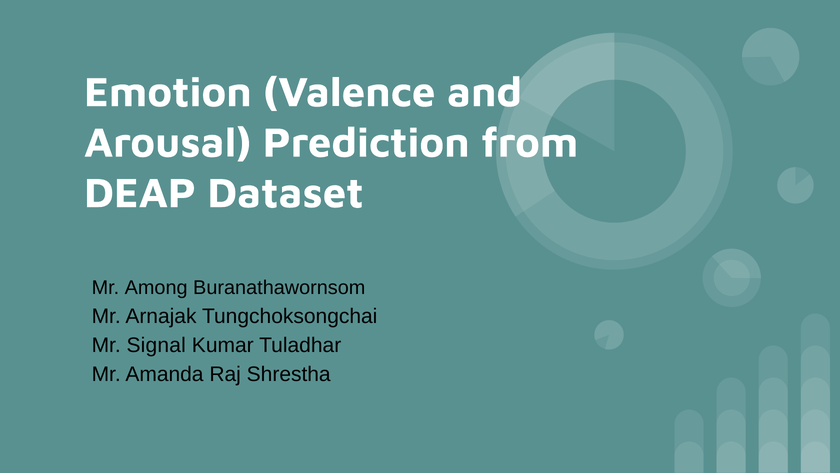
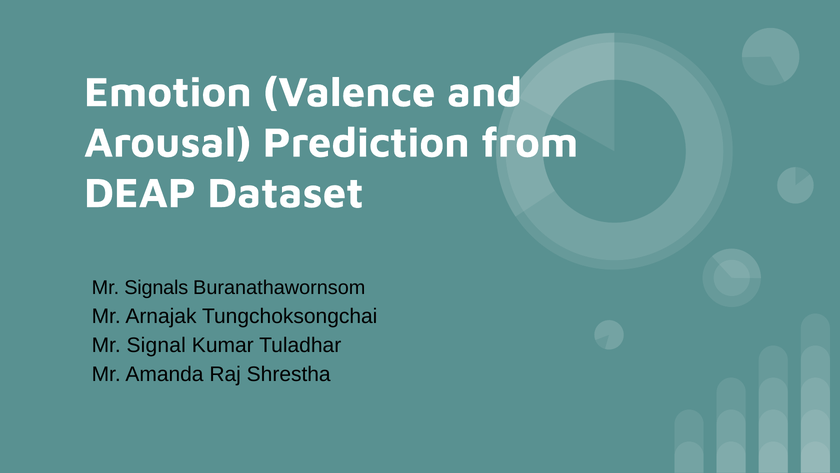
Among: Among -> Signals
